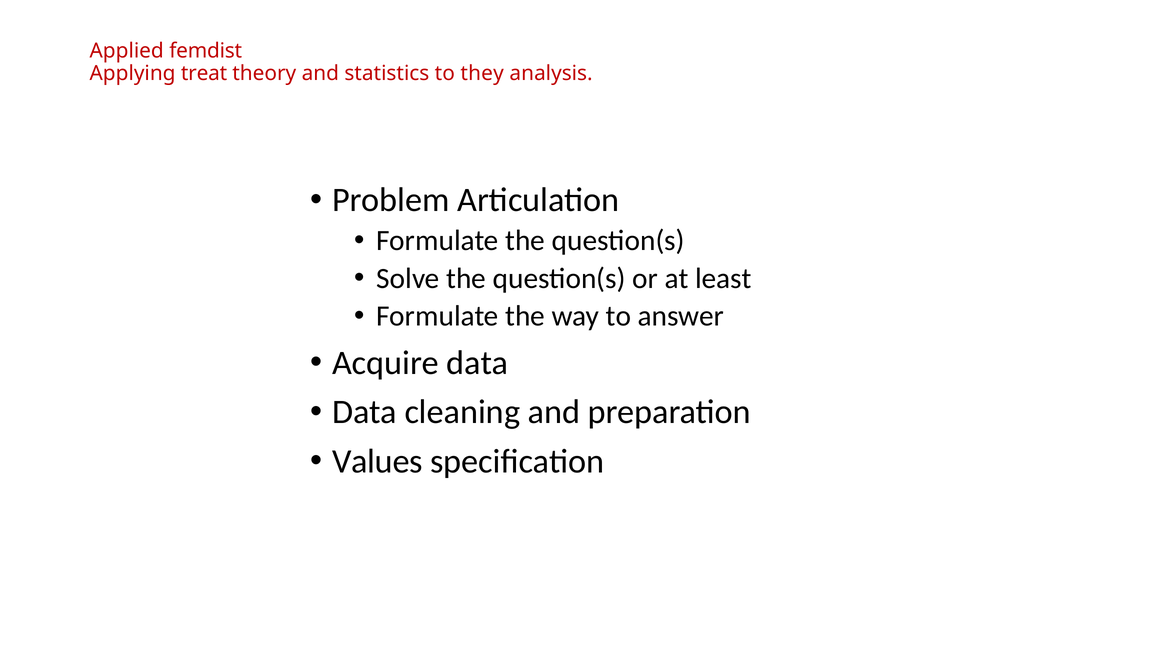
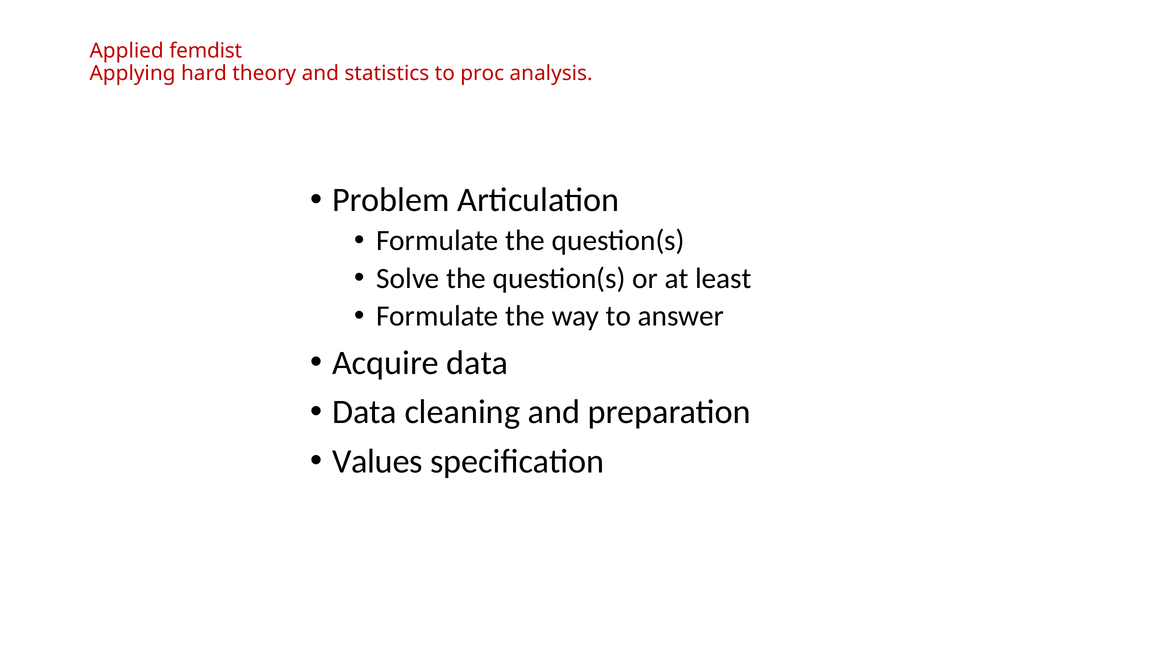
treat: treat -> hard
they: they -> proc
